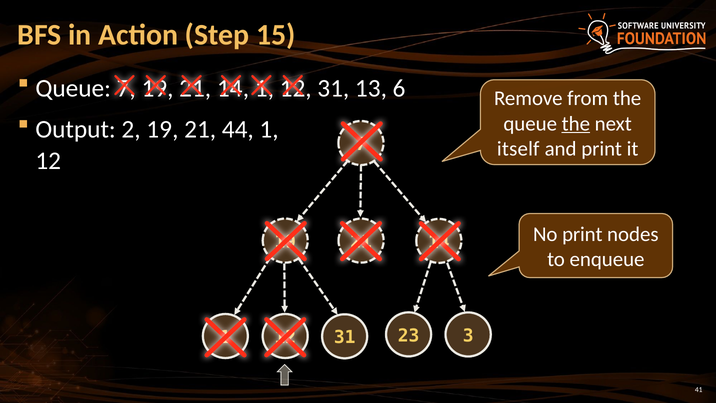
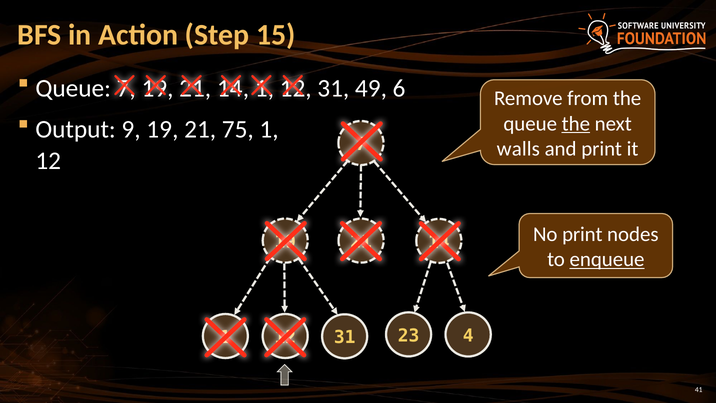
13: 13 -> 49
2: 2 -> 9
44: 44 -> 75
itself: itself -> walls
enqueue underline: none -> present
3: 3 -> 4
